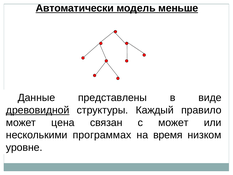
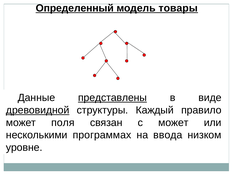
Автоматически: Автоматически -> Определенный
меньше: меньше -> товары
представлены underline: none -> present
цена: цена -> поля
время: время -> ввода
